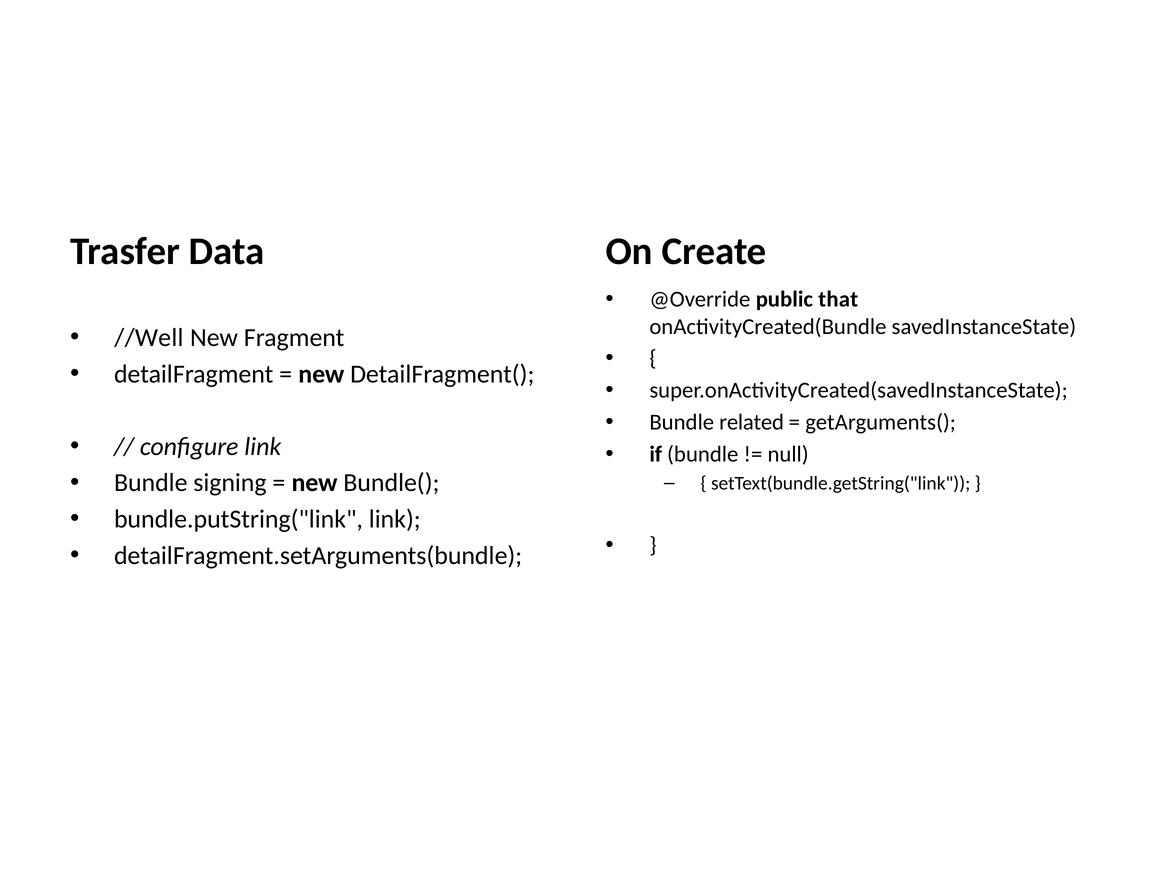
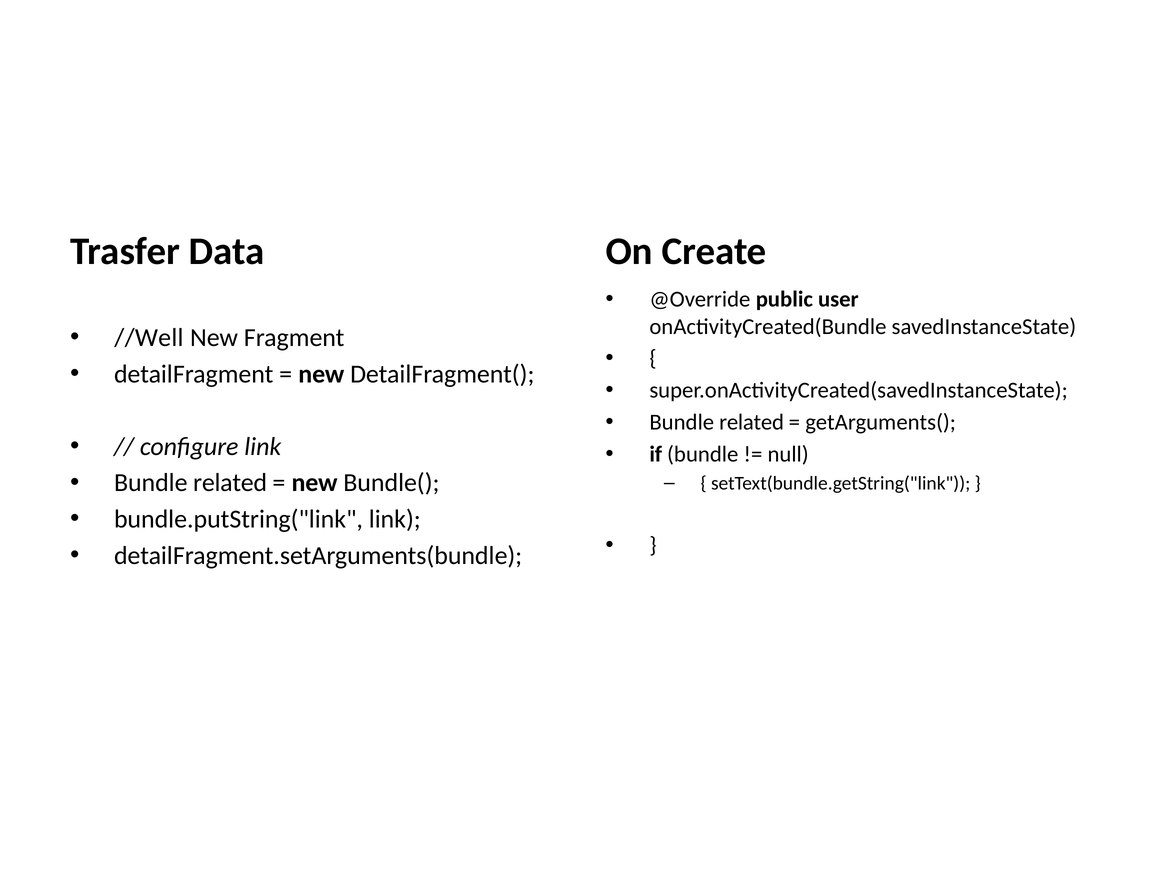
that: that -> user
signing at (230, 483): signing -> related
